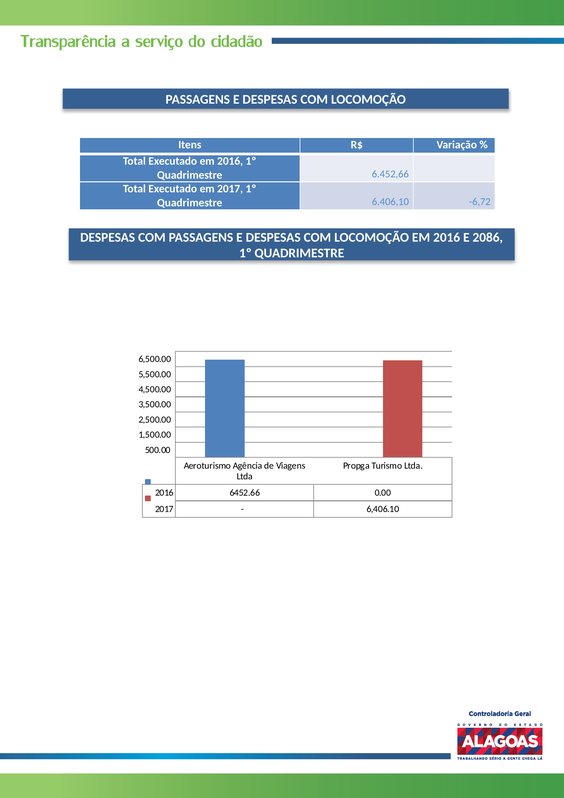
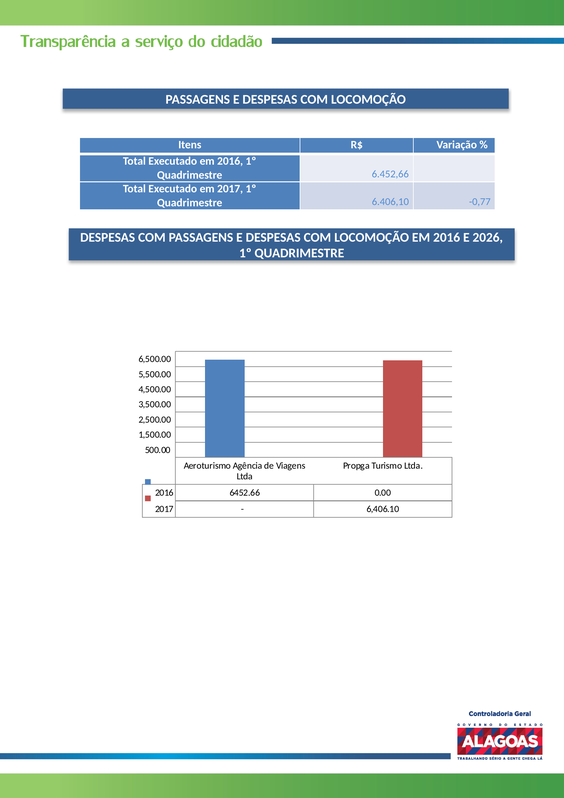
-6,72: -6,72 -> -0,77
2086: 2086 -> 2026
